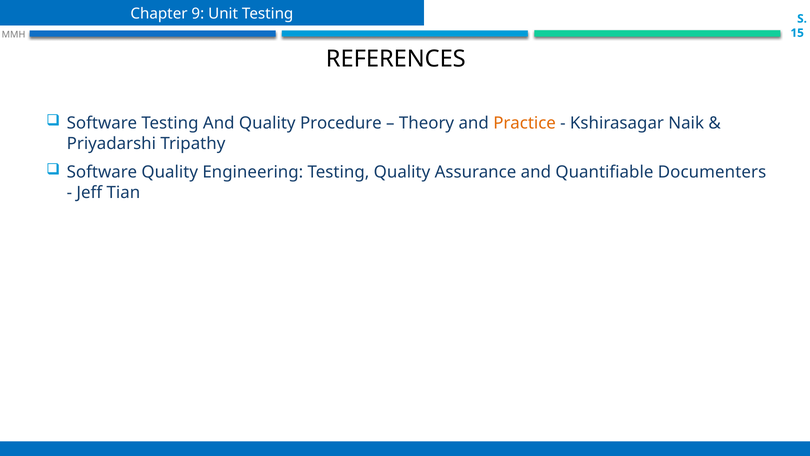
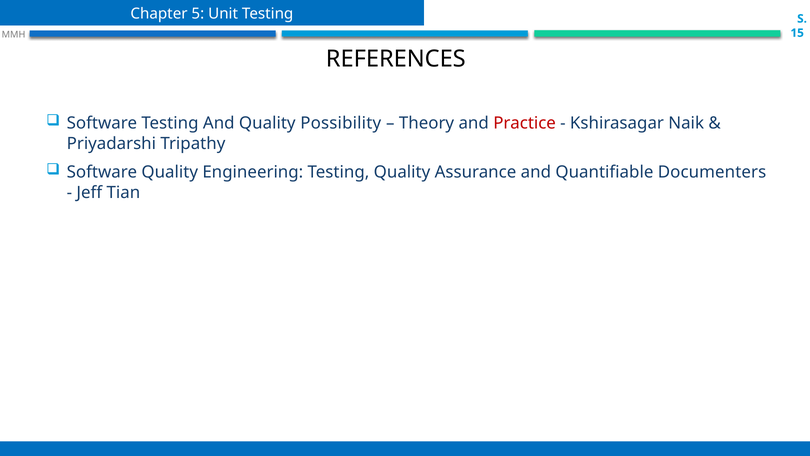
9: 9 -> 5
Procedure: Procedure -> Possibility
Practice colour: orange -> red
